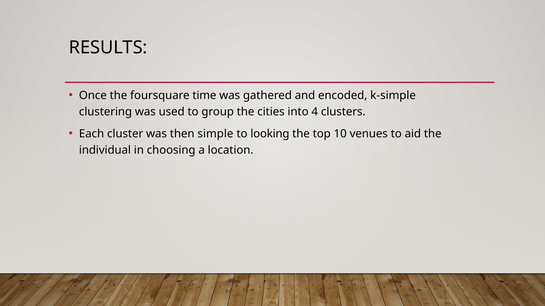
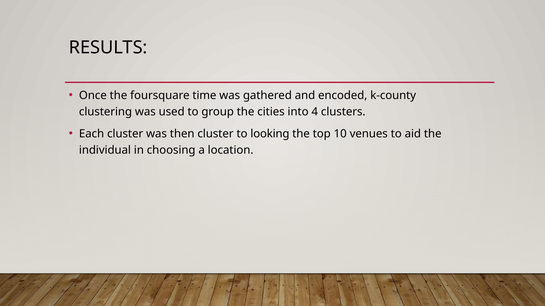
k-simple: k-simple -> k-county
then simple: simple -> cluster
